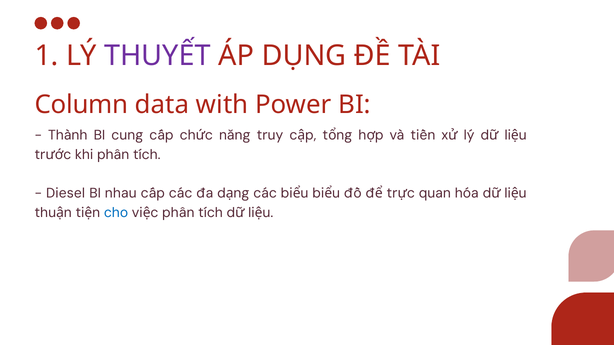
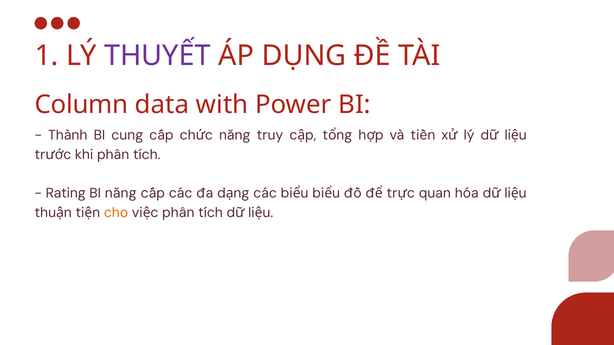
Diesel: Diesel -> Rating
BI nhau: nhau -> năng
cho colour: blue -> orange
